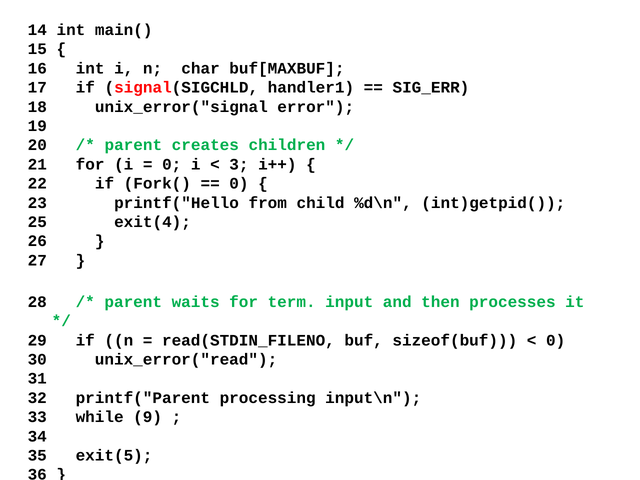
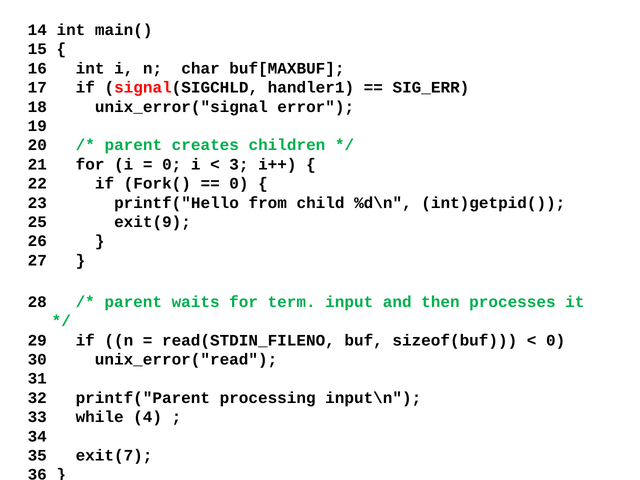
exit(4: exit(4 -> exit(9
9: 9 -> 4
exit(5: exit(5 -> exit(7
